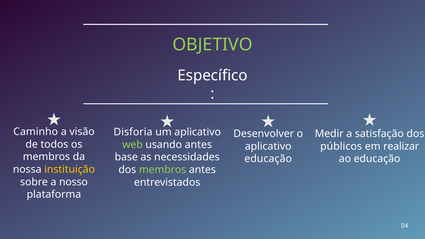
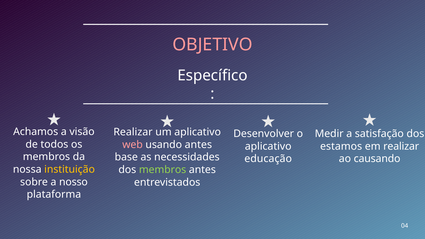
OBJETIVO colour: light green -> pink
Caminho: Caminho -> Achamos
Disforia at (133, 132): Disforia -> Realizar
web colour: light green -> pink
públicos: públicos -> estamos
ao educação: educação -> causando
